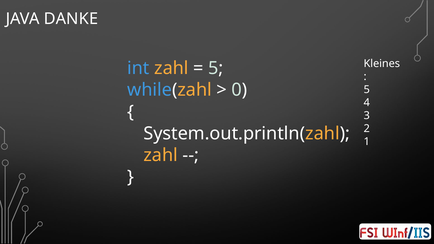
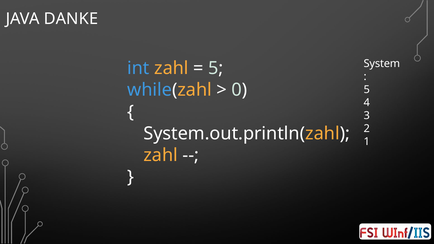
Kleines: Kleines -> System
